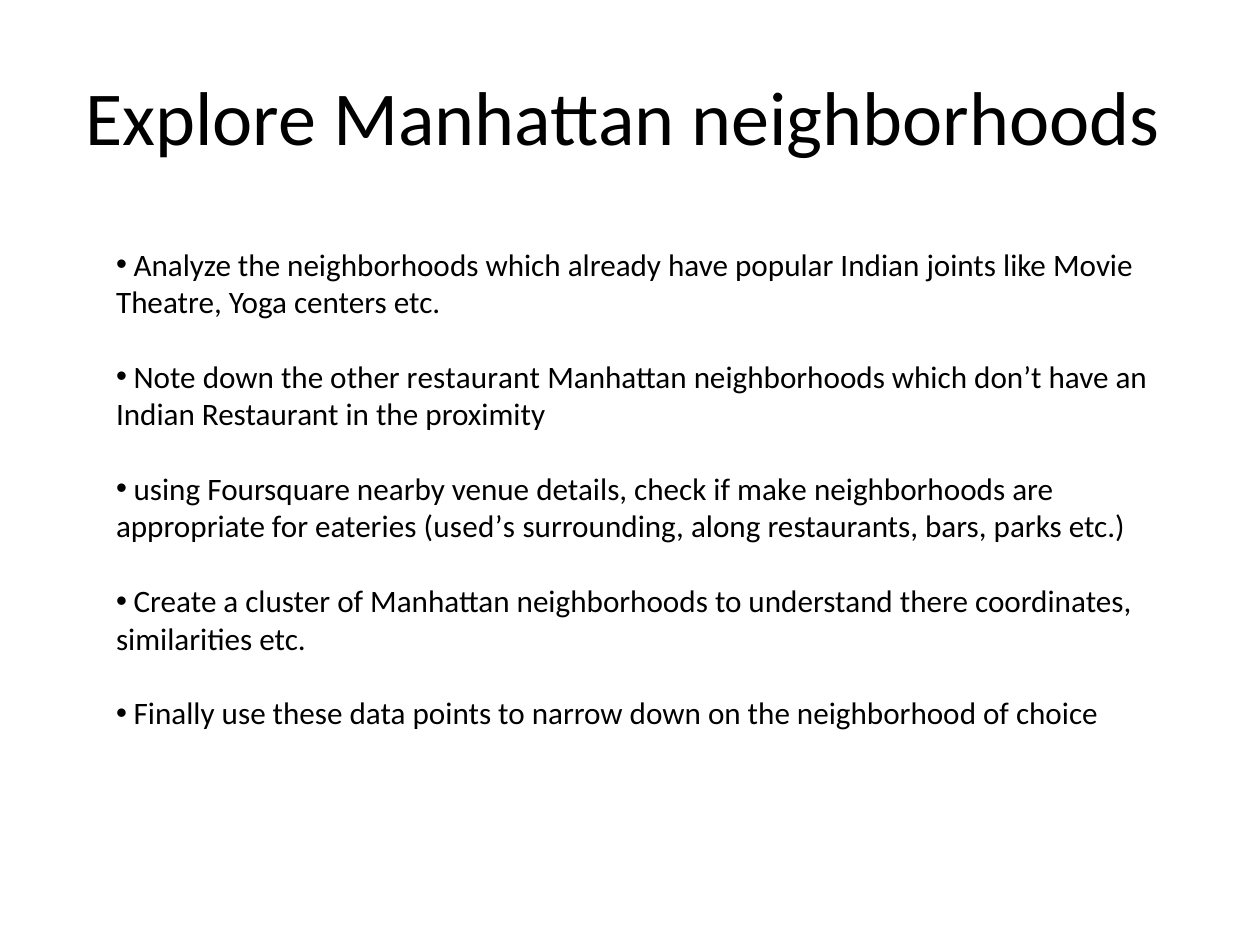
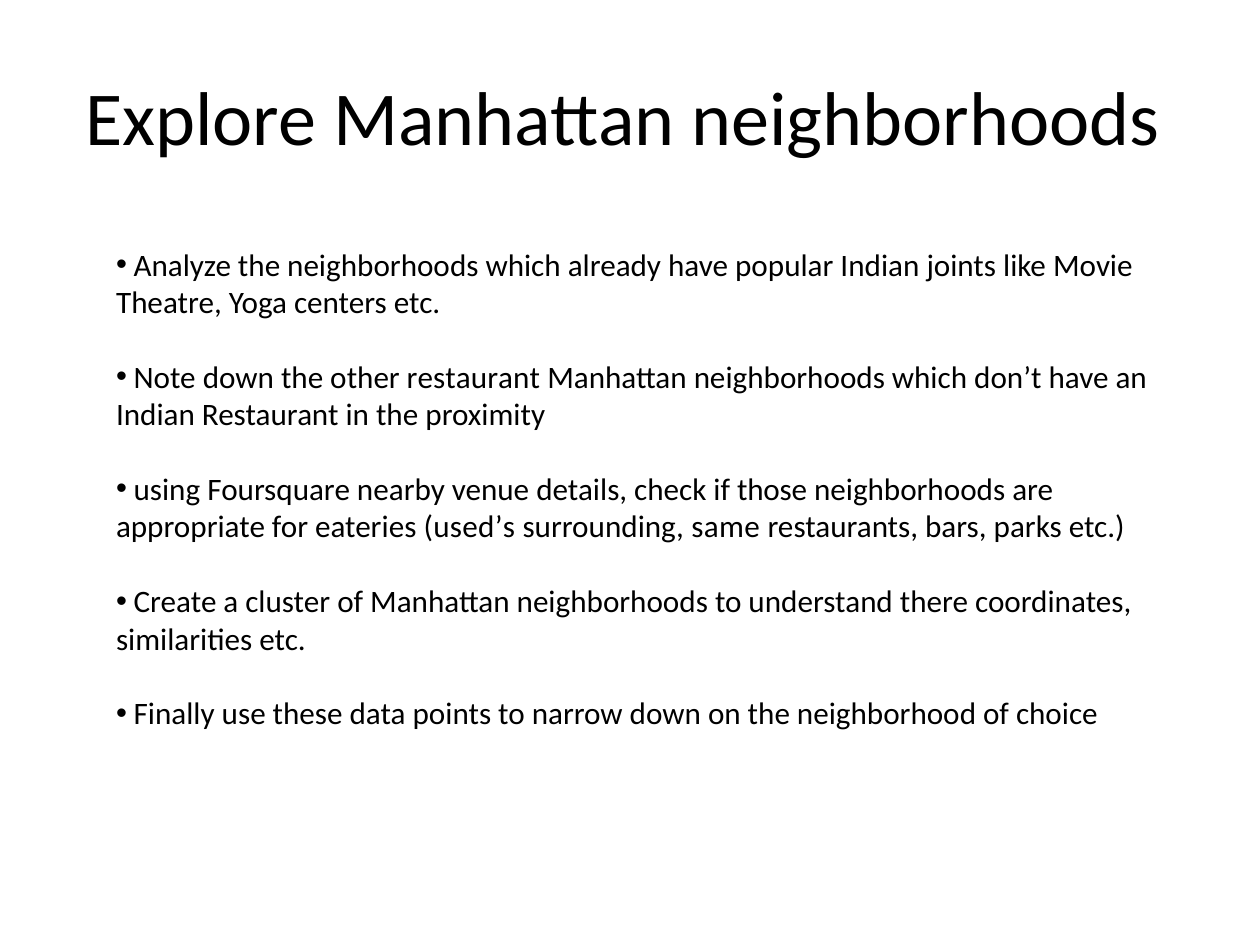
make: make -> those
along: along -> same
